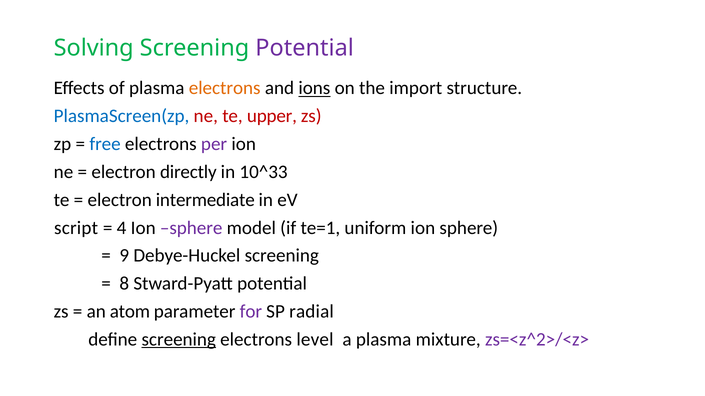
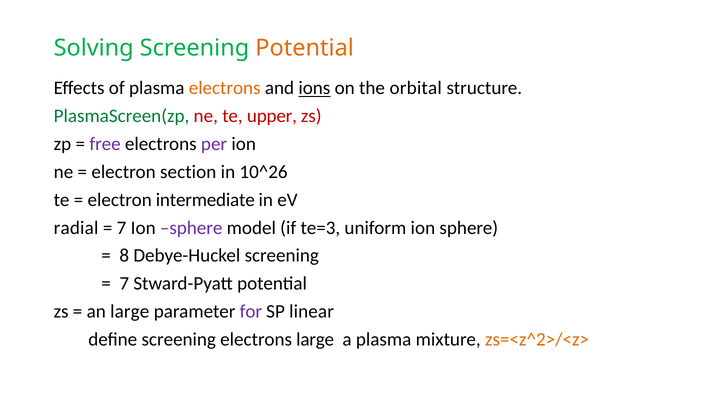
Potential at (305, 48) colour: purple -> orange
import: import -> orbital
PlasmaScreen(zp colour: blue -> green
free colour: blue -> purple
directly: directly -> section
10^33: 10^33 -> 10^26
script: script -> radial
4 at (122, 228): 4 -> 7
te=1: te=1 -> te=3
9: 9 -> 8
8 at (124, 284): 8 -> 7
an atom: atom -> large
radial: radial -> linear
screening at (179, 340) underline: present -> none
electrons level: level -> large
zs=<z^2>/<z> colour: purple -> orange
